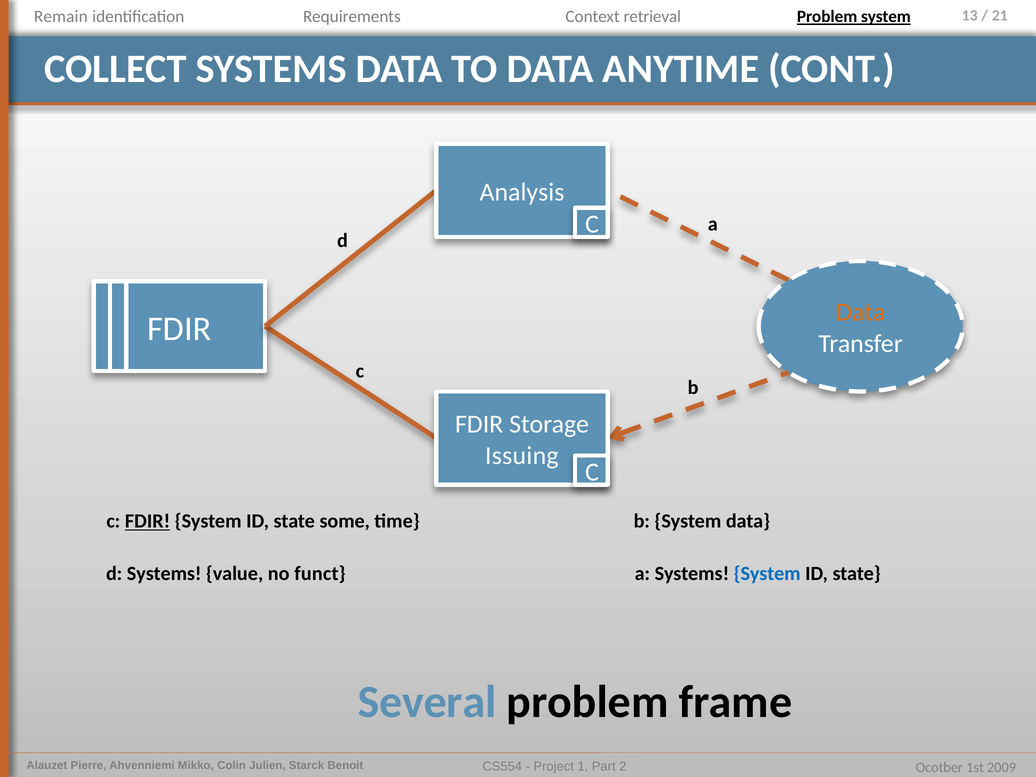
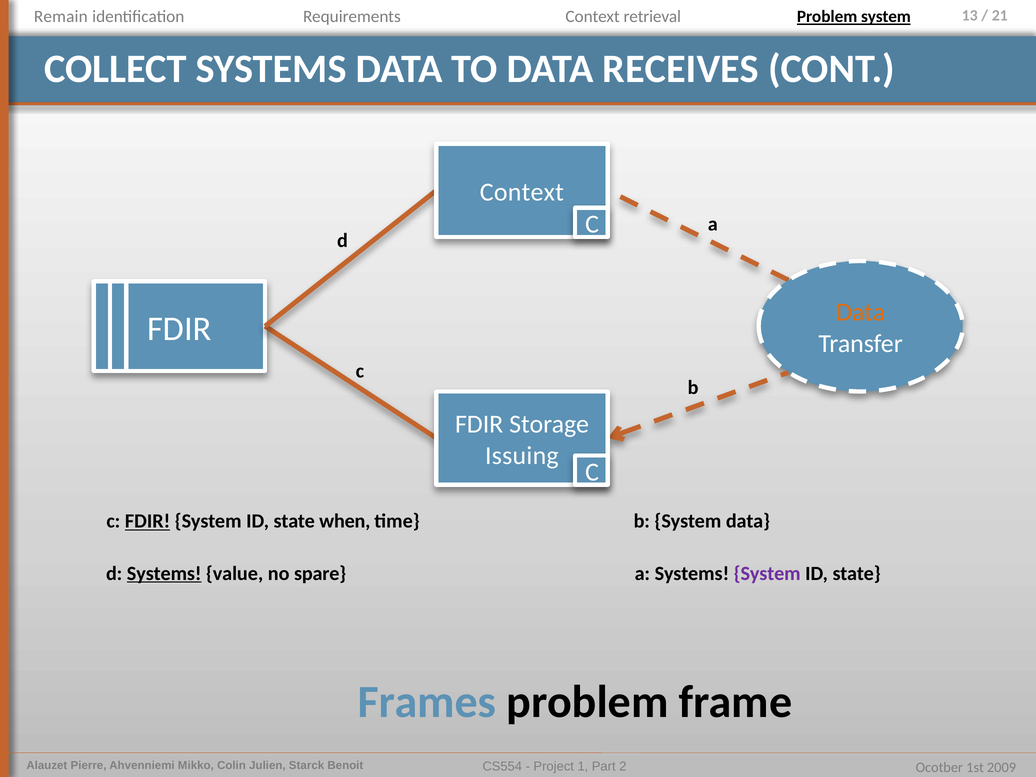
ANYTIME: ANYTIME -> RECEIVES
Analysis at (522, 192): Analysis -> Context
some: some -> when
Systems at (164, 573) underline: none -> present
funct: funct -> spare
System at (767, 573) colour: blue -> purple
Several: Several -> Frames
